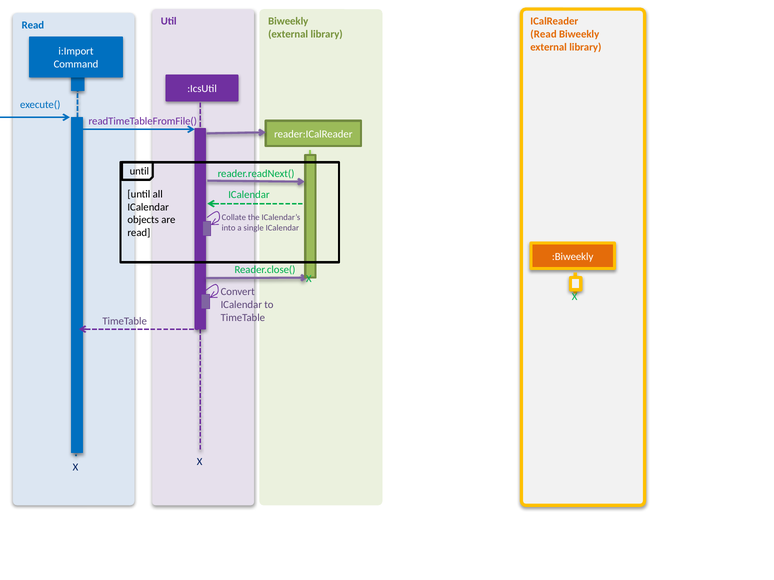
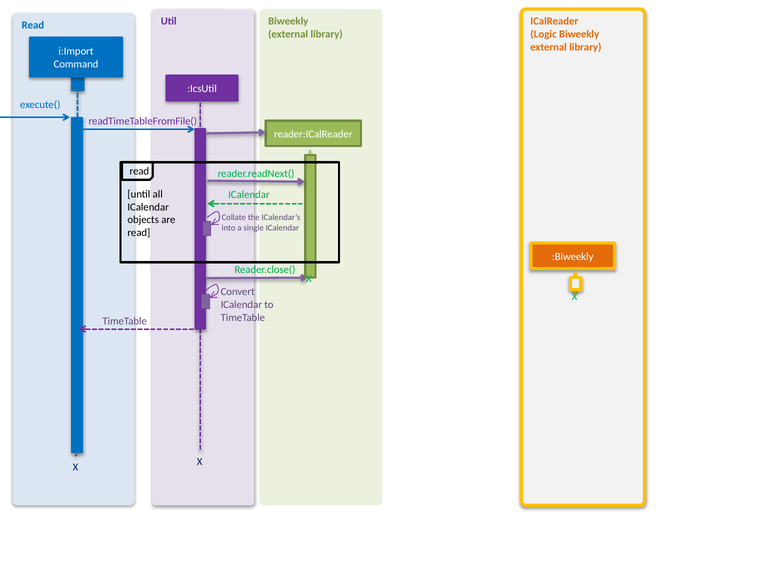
Read at (543, 34): Read -> Logic
until at (139, 171): until -> read
